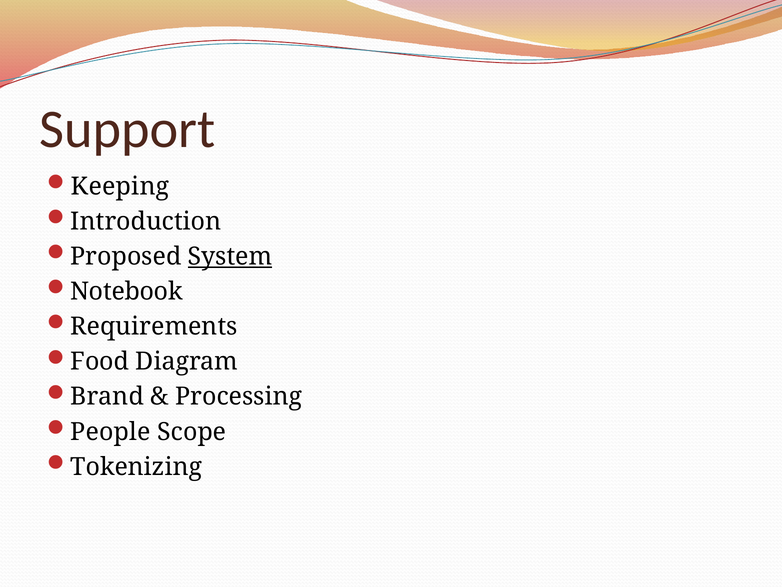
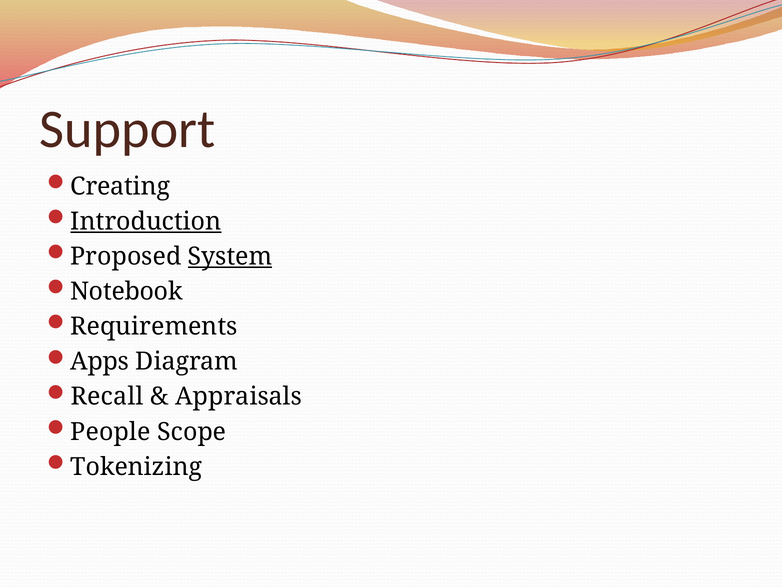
Keeping: Keeping -> Creating
Introduction underline: none -> present
Food: Food -> Apps
Brand: Brand -> Recall
Processing: Processing -> Appraisals
